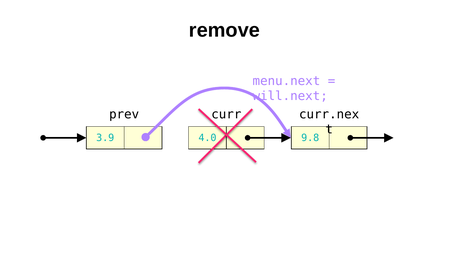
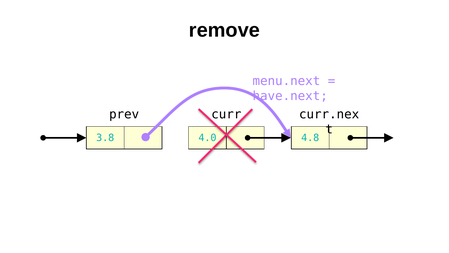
will.next: will.next -> have.next
3.9: 3.9 -> 3.8
9.8: 9.8 -> 4.8
